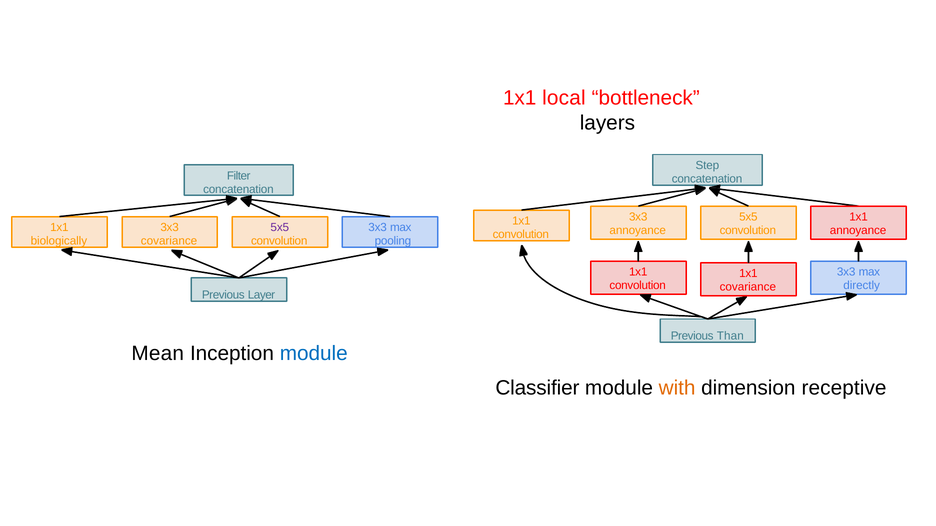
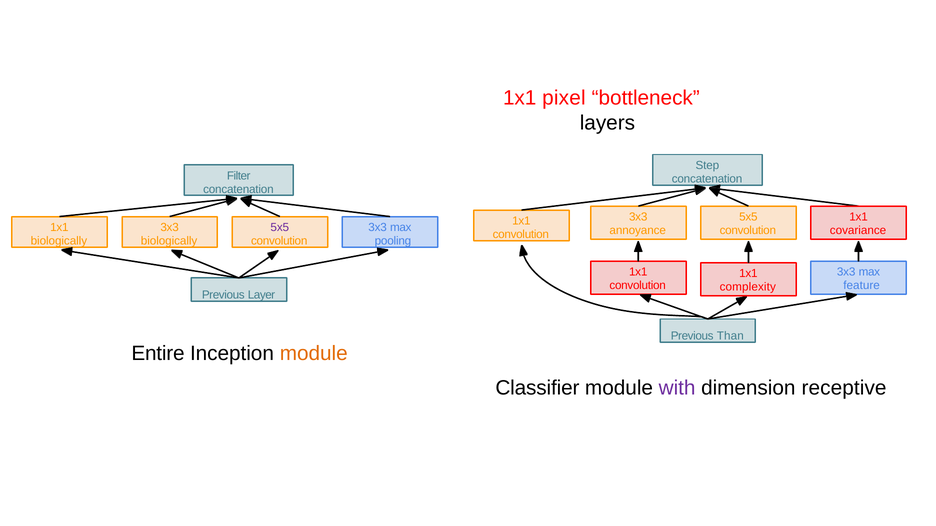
local: local -> pixel
annoyance at (858, 231): annoyance -> covariance
covariance at (169, 241): covariance -> biologically
directly: directly -> feature
covariance at (748, 287): covariance -> complexity
Mean: Mean -> Entire
module at (314, 354) colour: blue -> orange
with colour: orange -> purple
